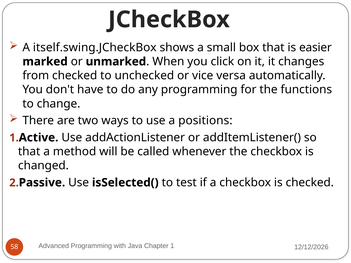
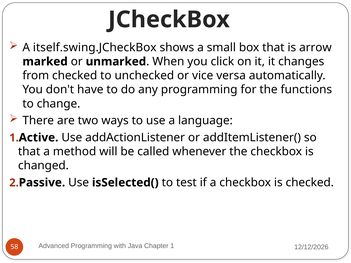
easier: easier -> arrow
positions: positions -> language
